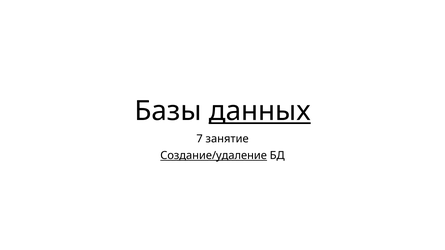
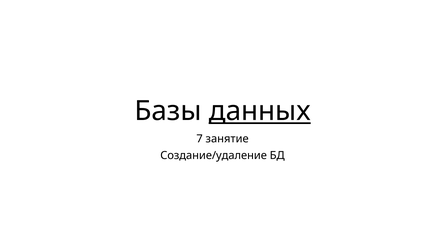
Создание/удаление underline: present -> none
